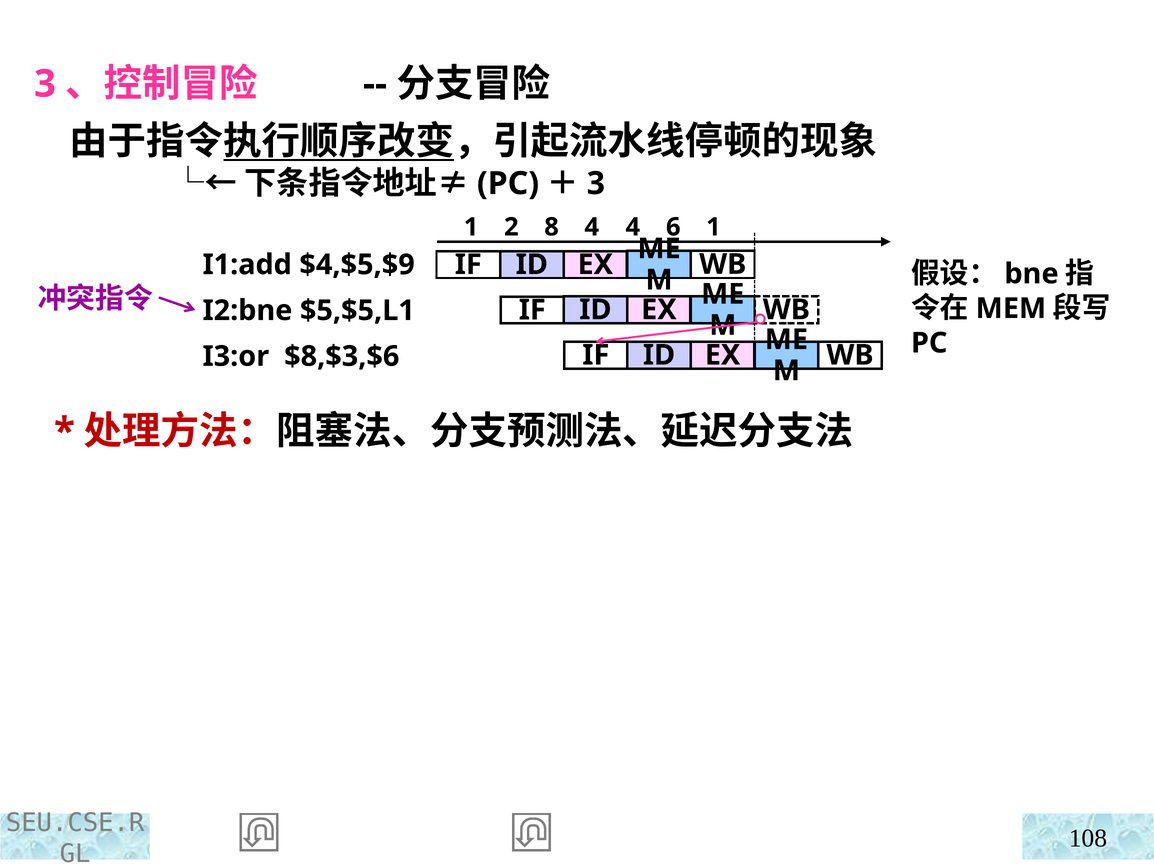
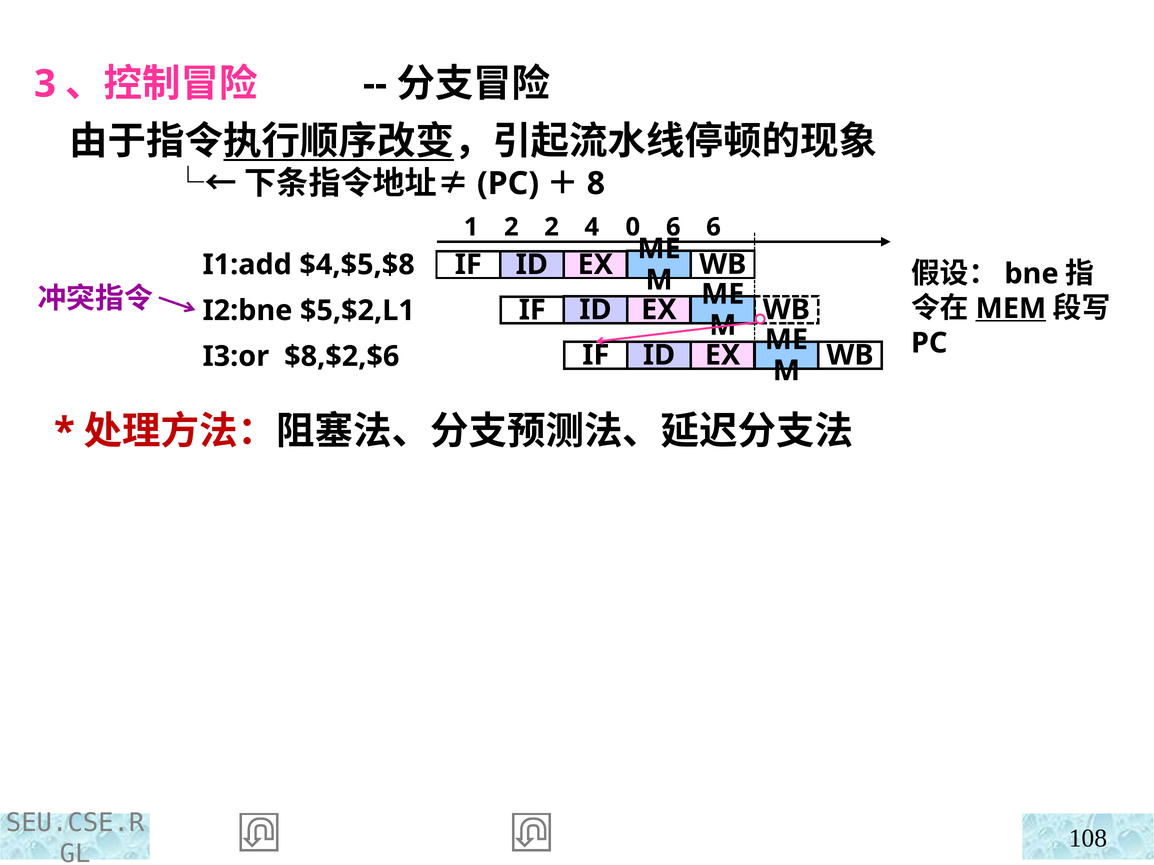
3 at (596, 184): 3 -> 8
2 8: 8 -> 2
4 4: 4 -> 0
6 1: 1 -> 6
$4,$5,$9: $4,$5,$9 -> $4,$5,$8
MEM underline: none -> present
$5,$5,L1: $5,$5,L1 -> $5,$2,L1
$8,$3,$6: $8,$3,$6 -> $8,$2,$6
